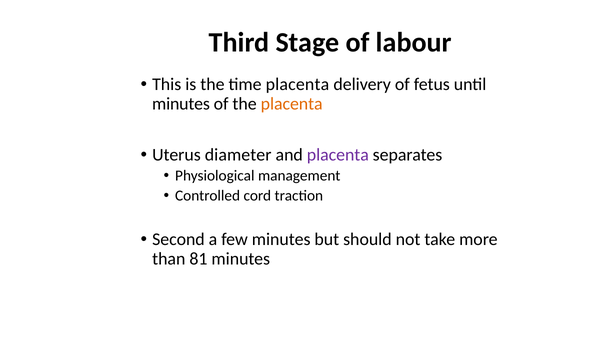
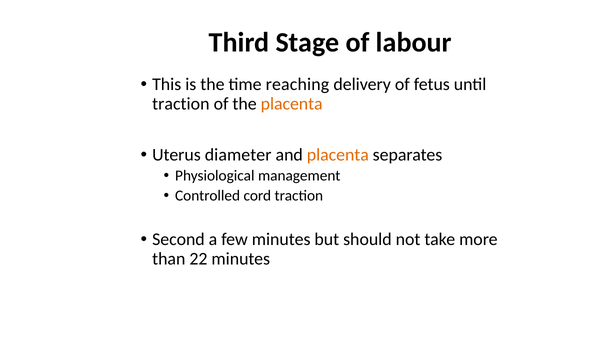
time placenta: placenta -> reaching
minutes at (181, 104): minutes -> traction
placenta at (338, 155) colour: purple -> orange
81: 81 -> 22
